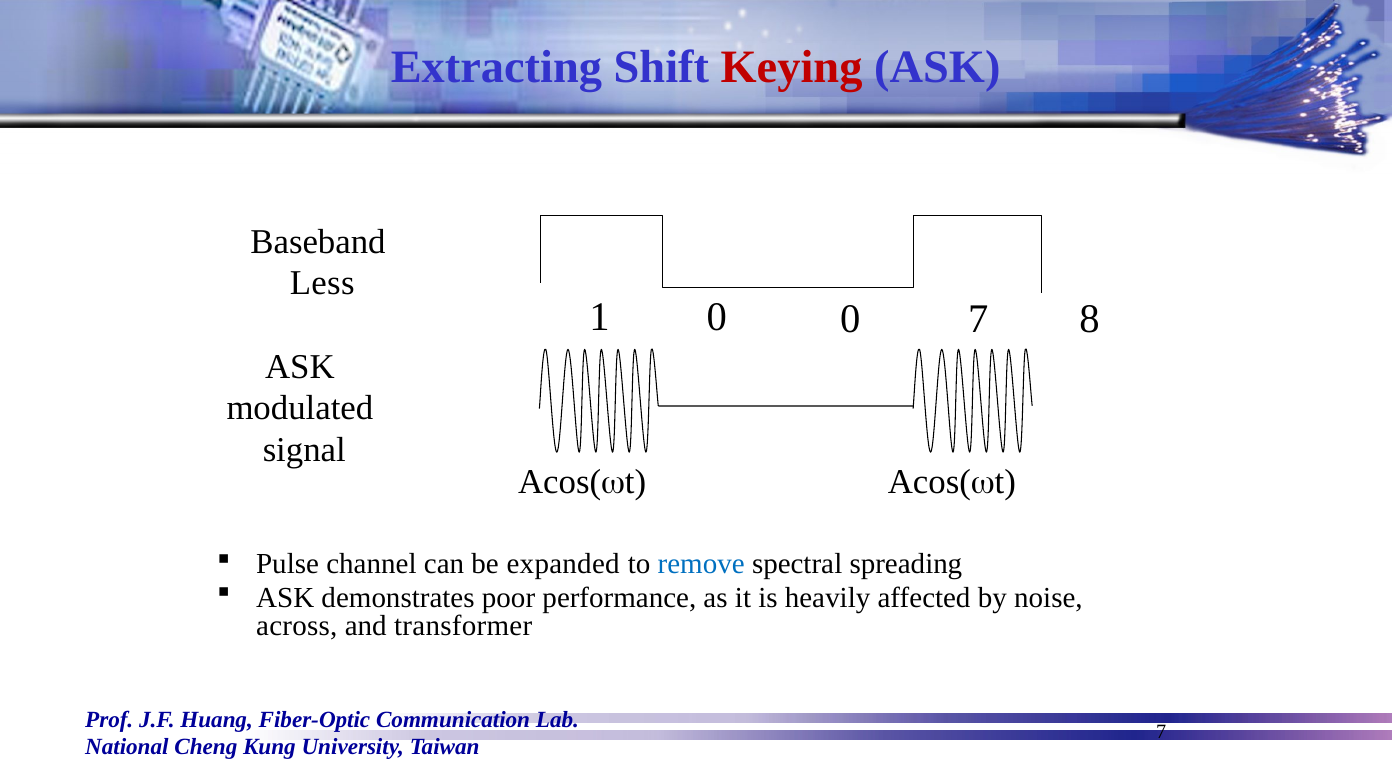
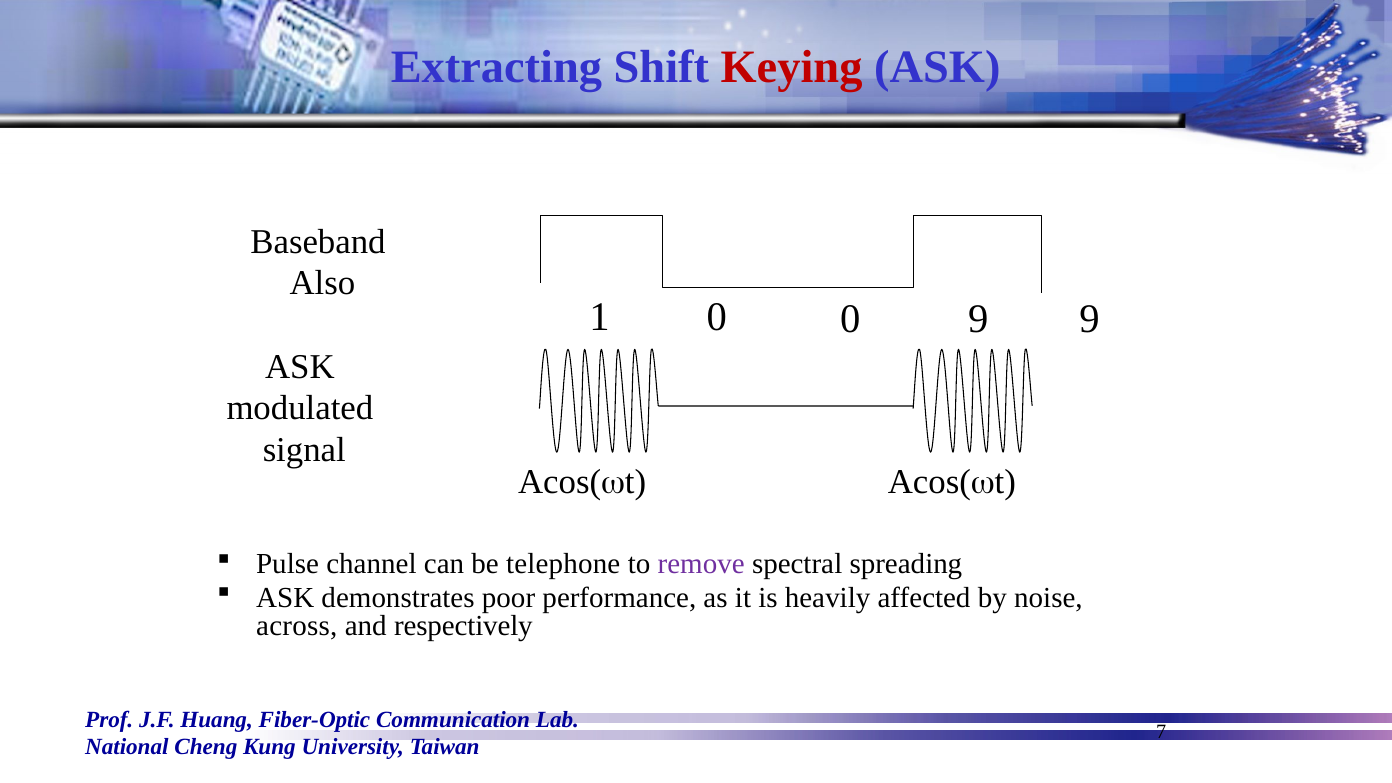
Less: Less -> Also
1 7: 7 -> 9
0 8: 8 -> 9
expanded: expanded -> telephone
remove colour: blue -> purple
transformer: transformer -> respectively
